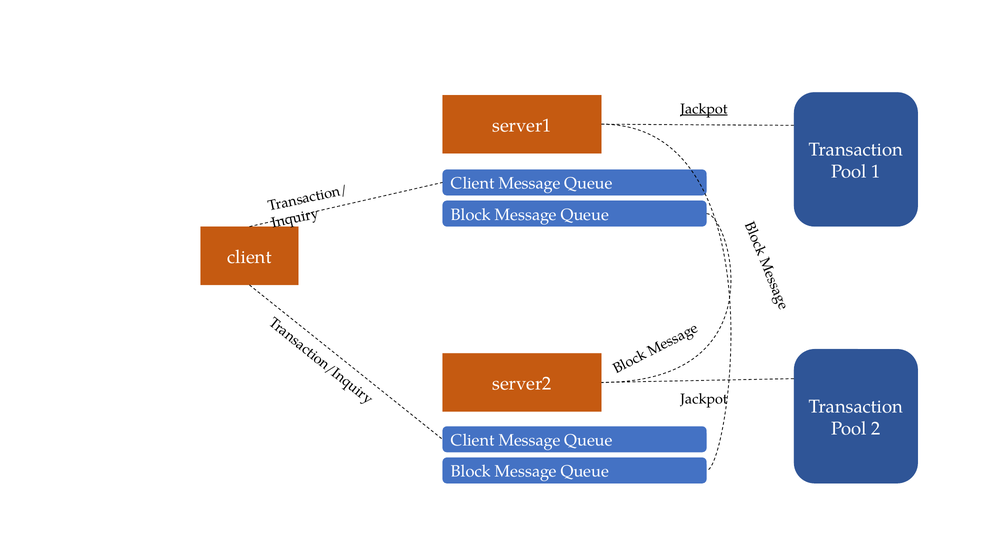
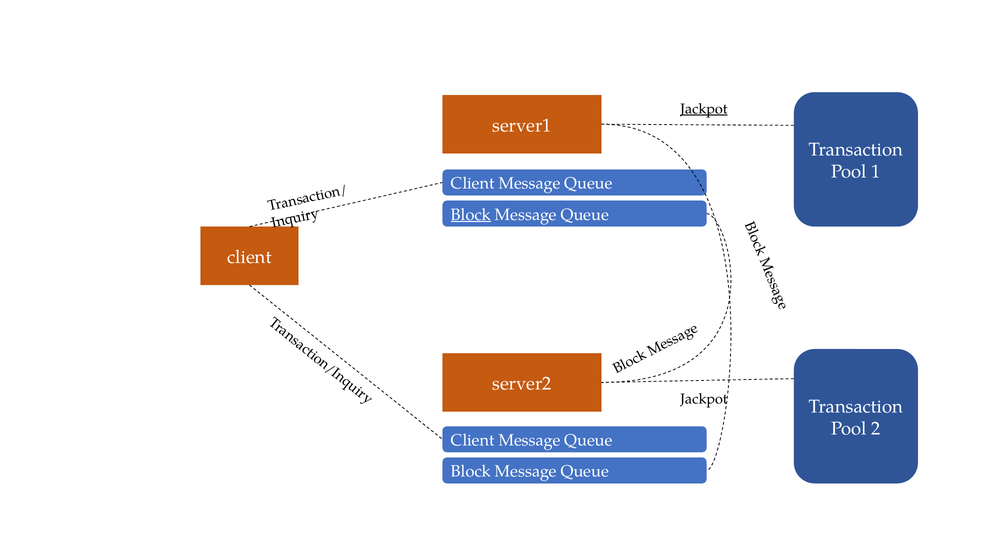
Block at (471, 215) underline: none -> present
